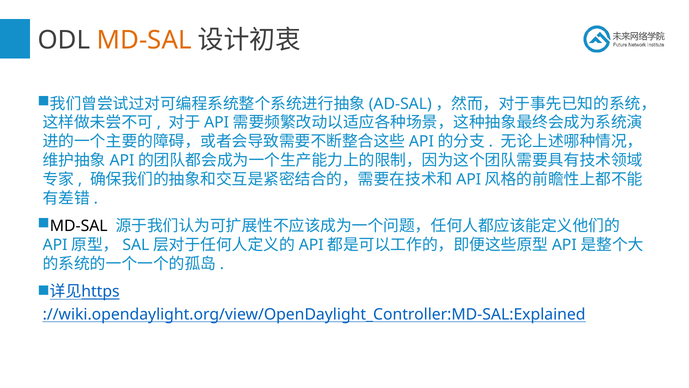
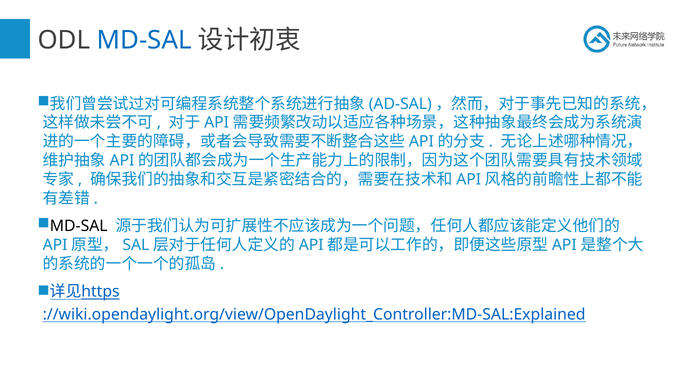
MD-SAL at (144, 40) colour: orange -> blue
